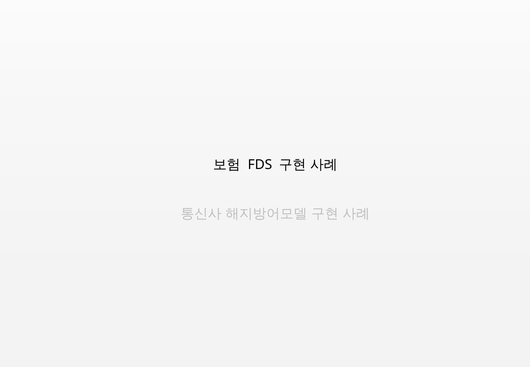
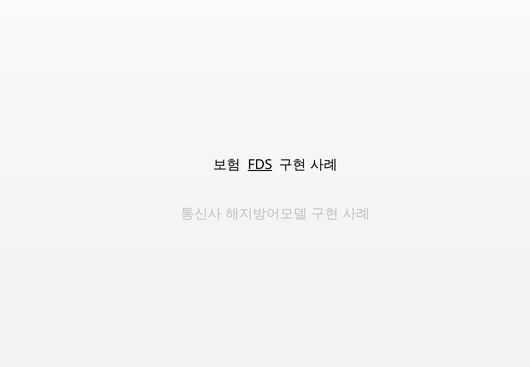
FDS underline: none -> present
